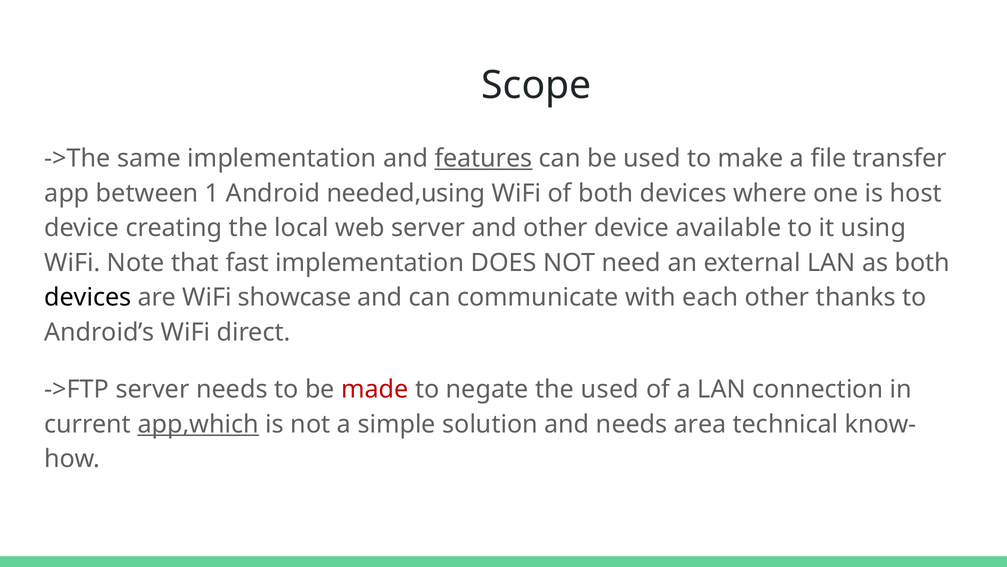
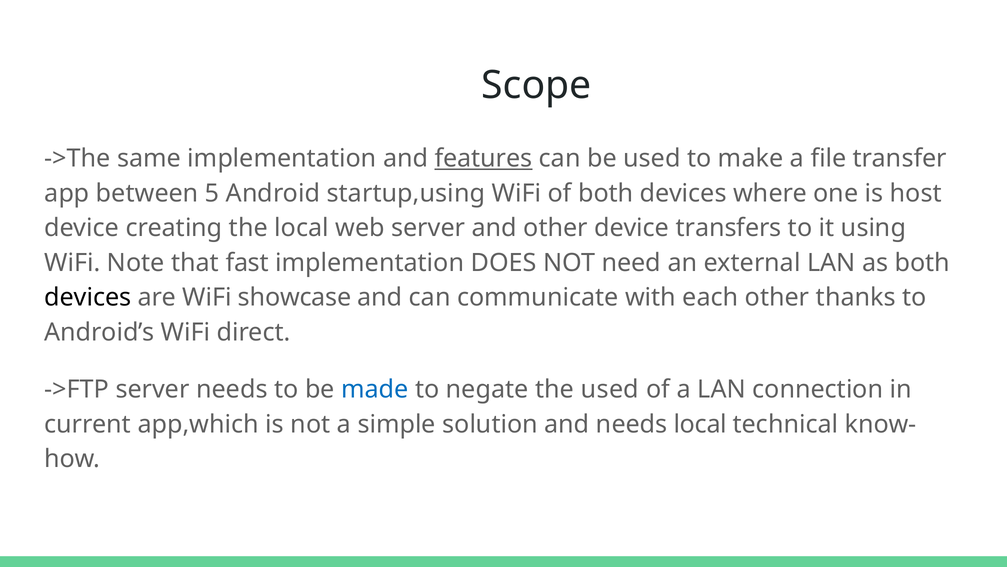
1: 1 -> 5
needed,using: needed,using -> startup,using
available: available -> transfers
made colour: red -> blue
app,which underline: present -> none
needs area: area -> local
